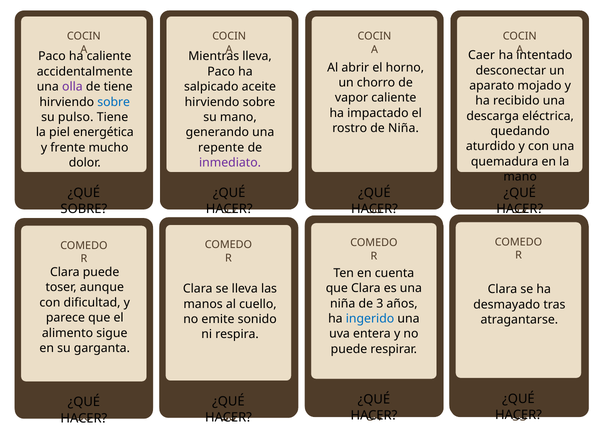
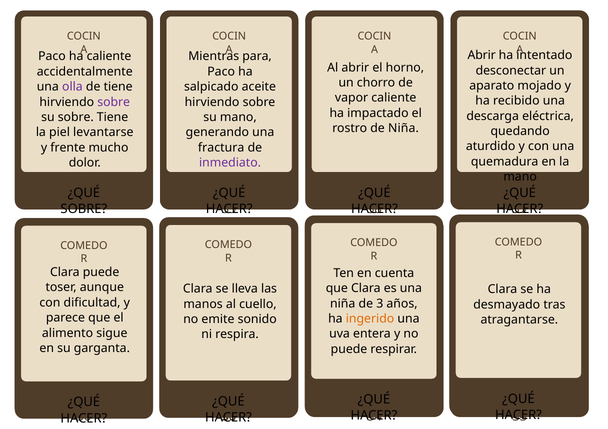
Caer at (482, 55): Caer -> Abrir
lleva at (257, 57): lleva -> para
sobre at (114, 102) colour: blue -> purple
su pulso: pulso -> sobre
energética: energética -> levantarse
repente at (221, 148): repente -> fractura
ingerido colour: blue -> orange
